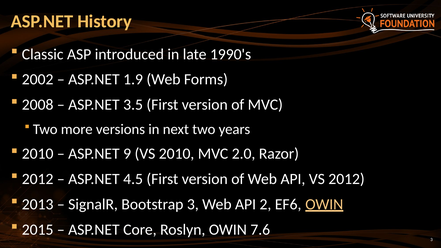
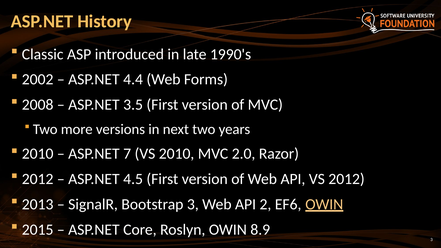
1.9: 1.9 -> 4.4
9: 9 -> 7
7.6: 7.6 -> 8.9
